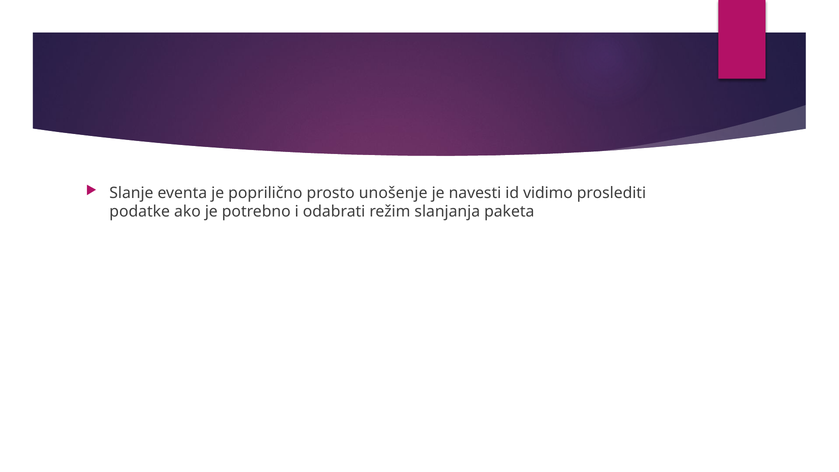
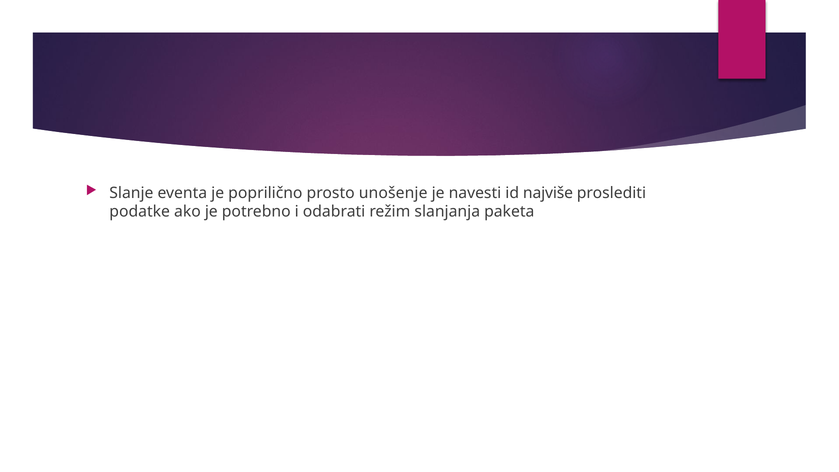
vidimo: vidimo -> najviše
